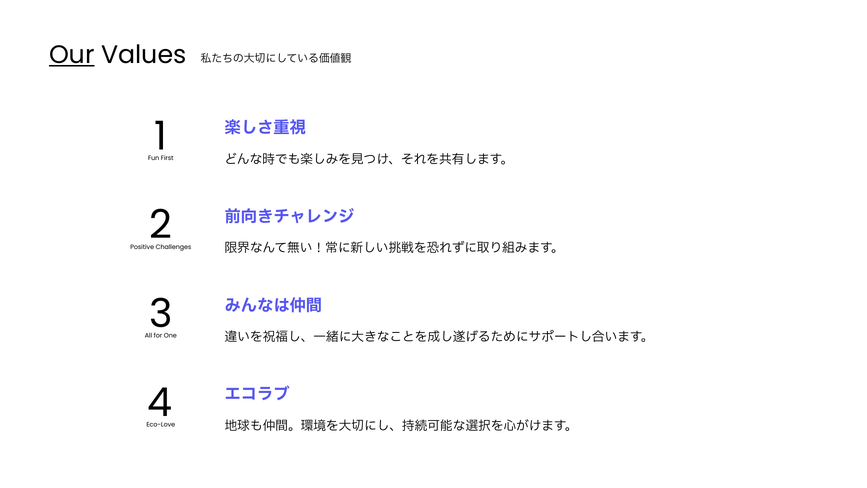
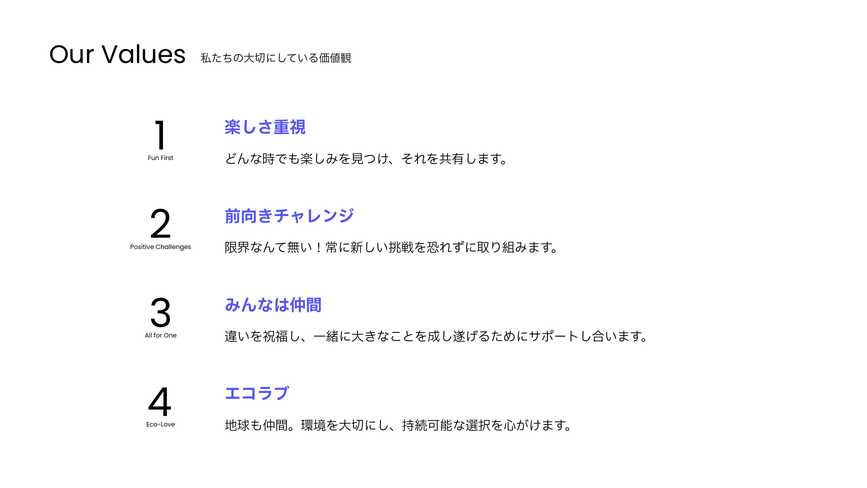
Our underline: present -> none
